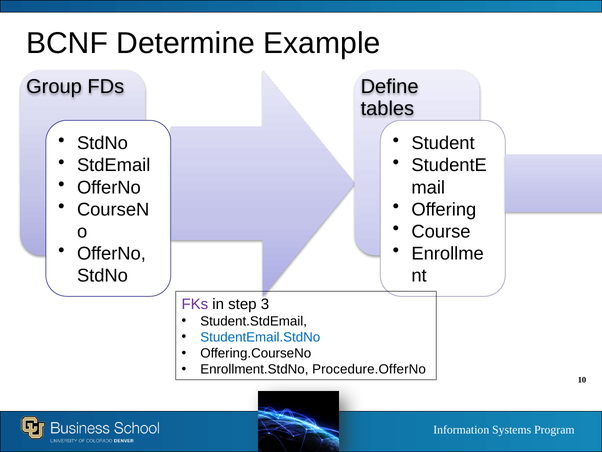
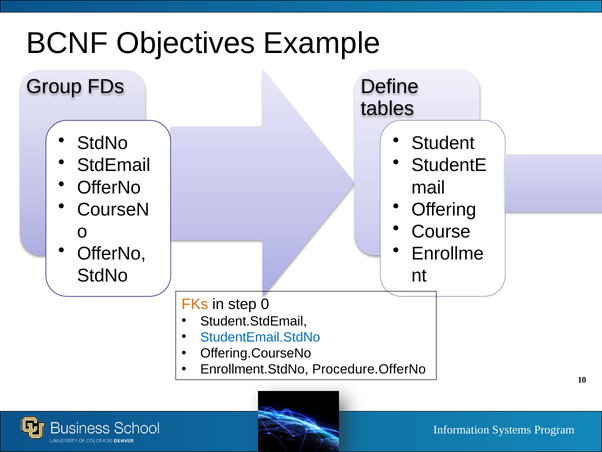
Determine: Determine -> Objectives
FKs colour: purple -> orange
3: 3 -> 0
